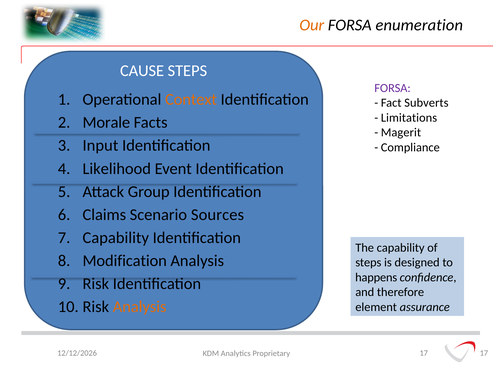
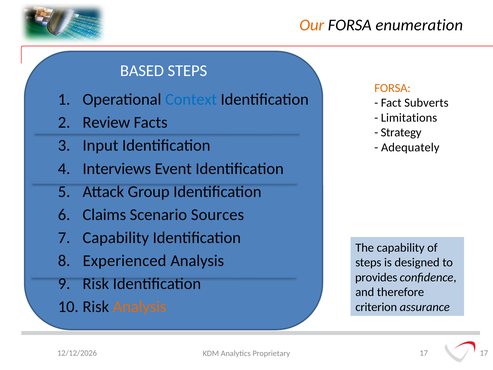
CAUSE: CAUSE -> BASED
FORSA at (393, 88) colour: purple -> orange
Context colour: orange -> blue
Morale: Morale -> Review
Magerit: Magerit -> Strategy
Compliance: Compliance -> Adequately
Likelihood: Likelihood -> Interviews
Modification: Modification -> Experienced
happens: happens -> provides
element: element -> criterion
